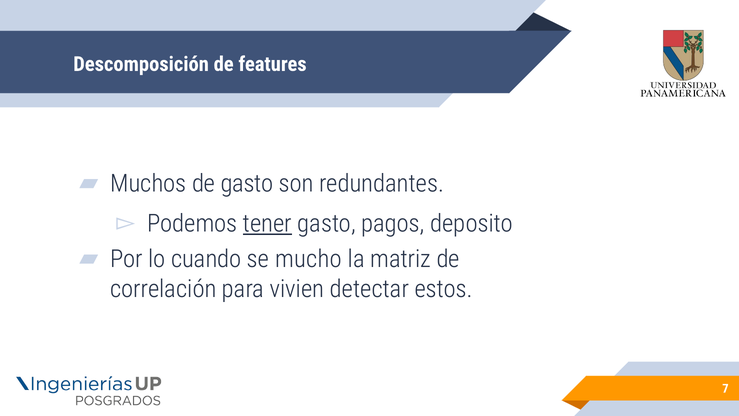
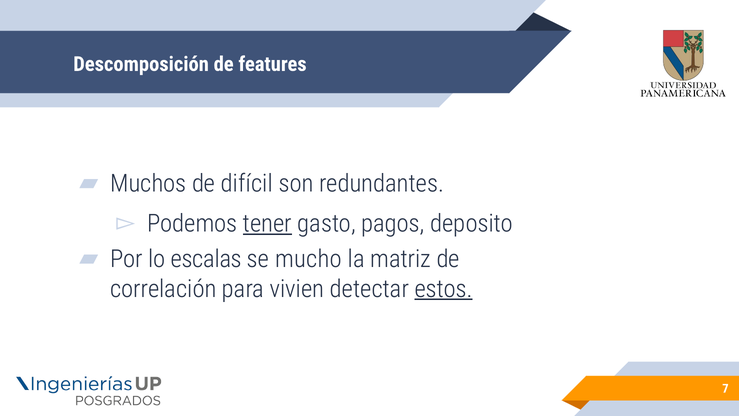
de gasto: gasto -> difícil
cuando: cuando -> escalas
estos underline: none -> present
